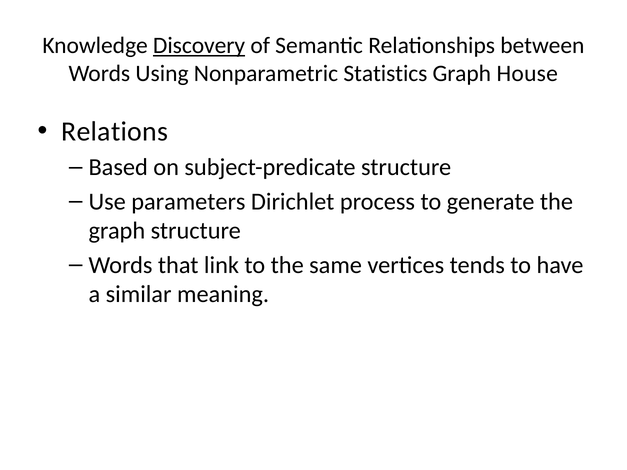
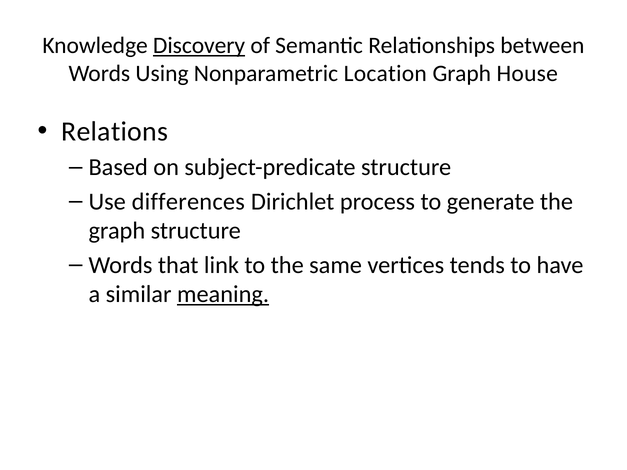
Statistics: Statistics -> Location
parameters: parameters -> differences
meaning underline: none -> present
